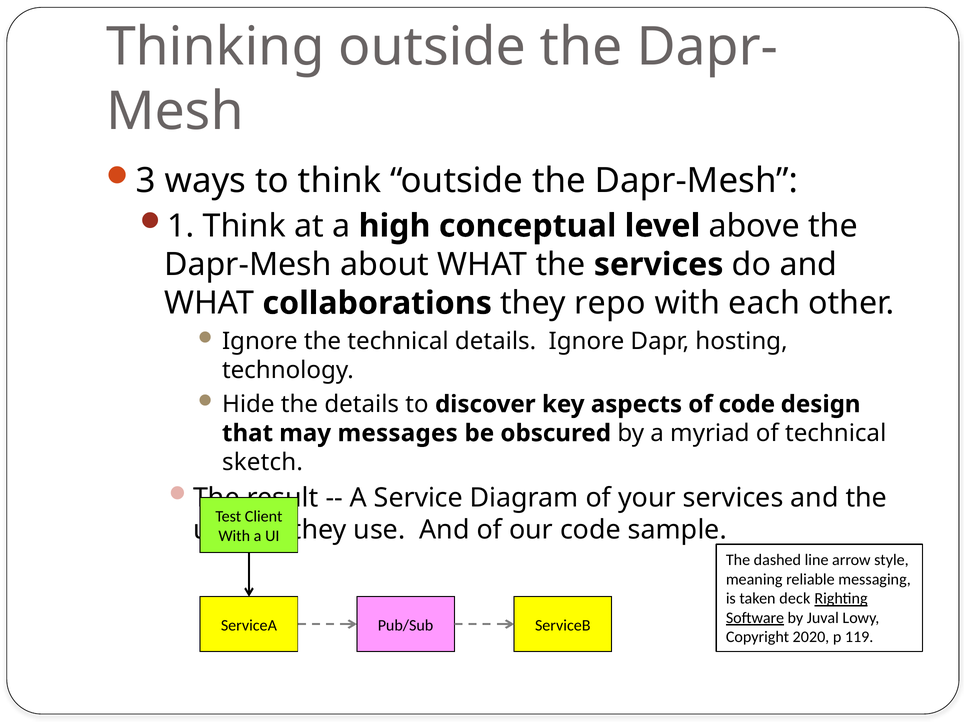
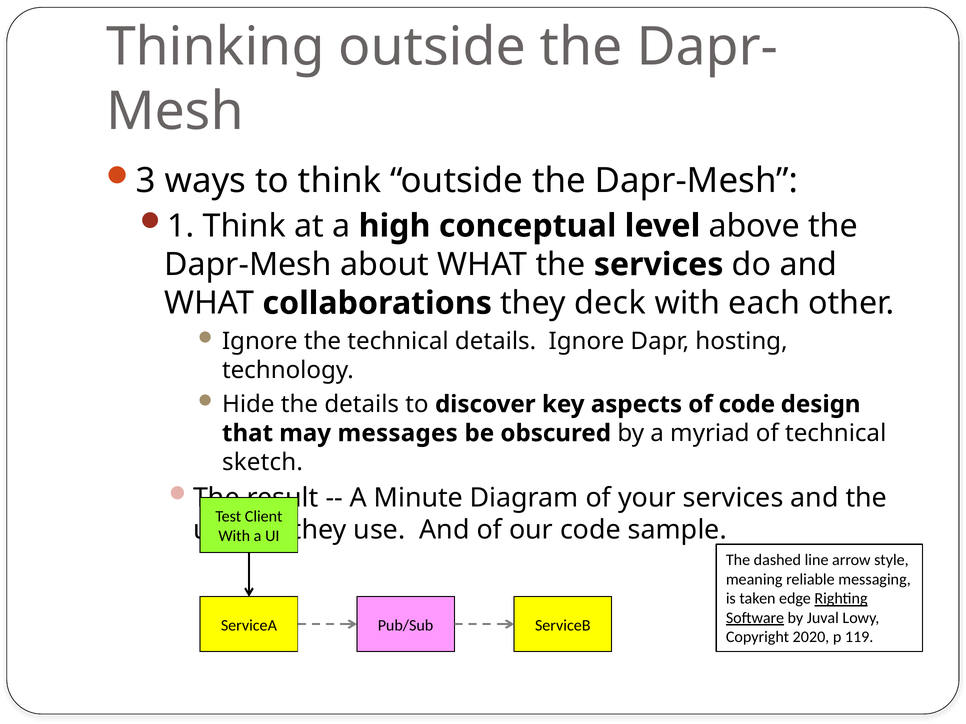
repo: repo -> deck
Service: Service -> Minute
deck: deck -> edge
